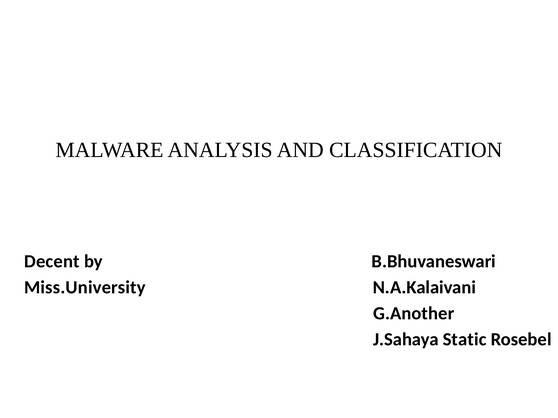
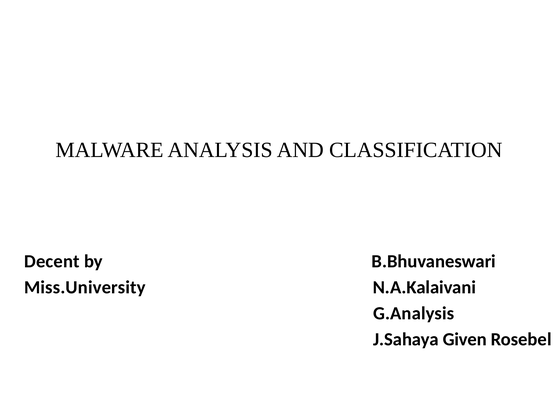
G.Another: G.Another -> G.Analysis
Static: Static -> Given
